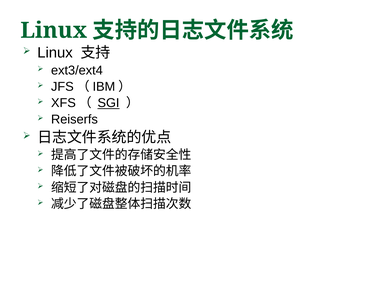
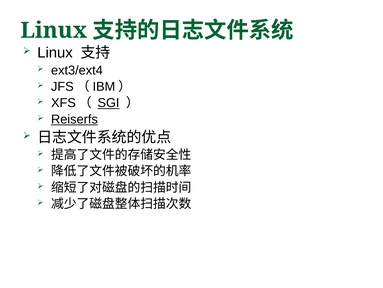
Reiserfs underline: none -> present
